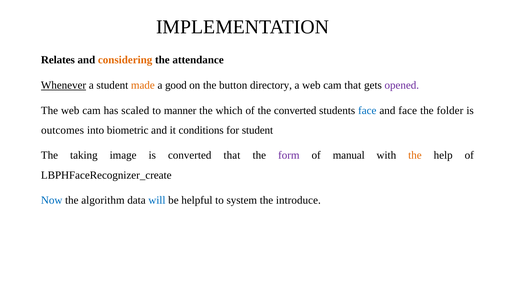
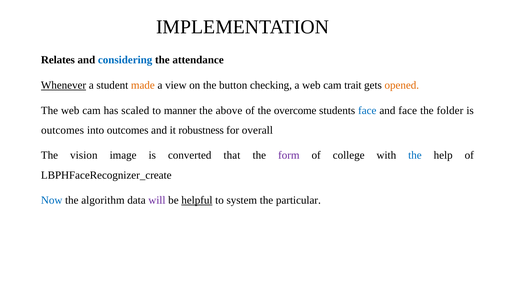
considering colour: orange -> blue
good: good -> view
directory: directory -> checking
cam that: that -> trait
opened colour: purple -> orange
which: which -> above
the converted: converted -> overcome
into biometric: biometric -> outcomes
conditions: conditions -> robustness
for student: student -> overall
taking: taking -> vision
manual: manual -> college
the at (415, 156) colour: orange -> blue
will colour: blue -> purple
helpful underline: none -> present
introduce: introduce -> particular
